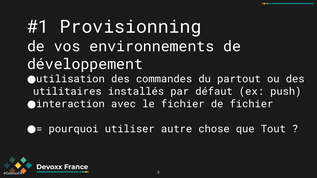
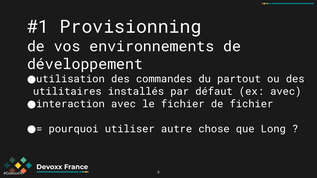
ex push: push -> avec
Tout: Tout -> Long
